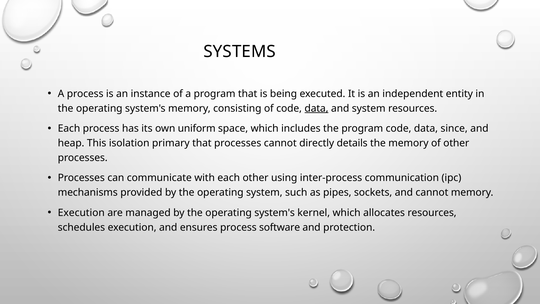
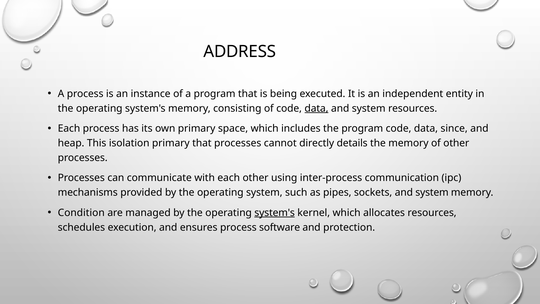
SYSTEMS: SYSTEMS -> ADDRESS
own uniform: uniform -> primary
sockets and cannot: cannot -> system
Execution at (81, 213): Execution -> Condition
system's at (275, 213) underline: none -> present
